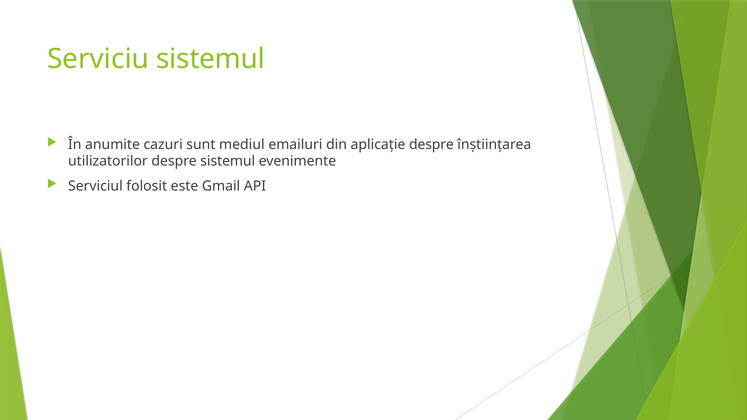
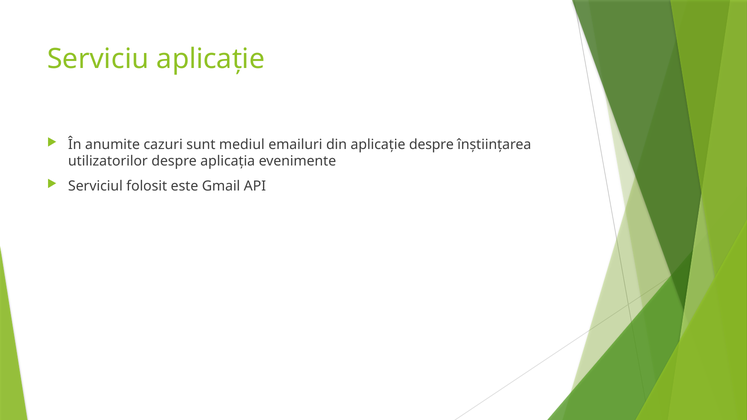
Serviciu sistemul: sistemul -> aplicație
despre sistemul: sistemul -> aplicația
